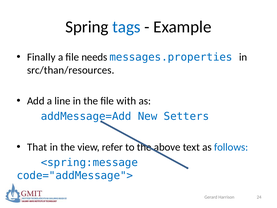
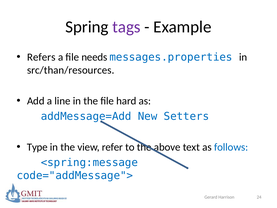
tags colour: blue -> purple
Finally: Finally -> Refers
with: with -> hard
That: That -> Type
